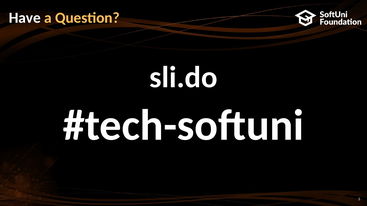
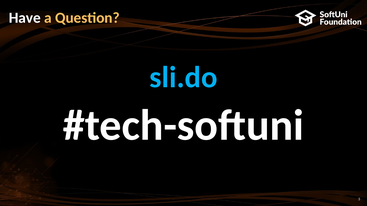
sli.do colour: white -> light blue
